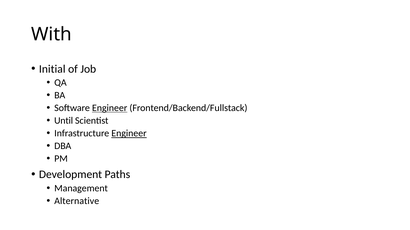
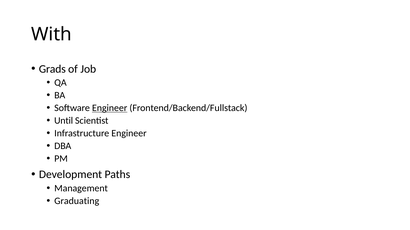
Initial: Initial -> Grads
Engineer at (129, 134) underline: present -> none
Alternative: Alternative -> Graduating
